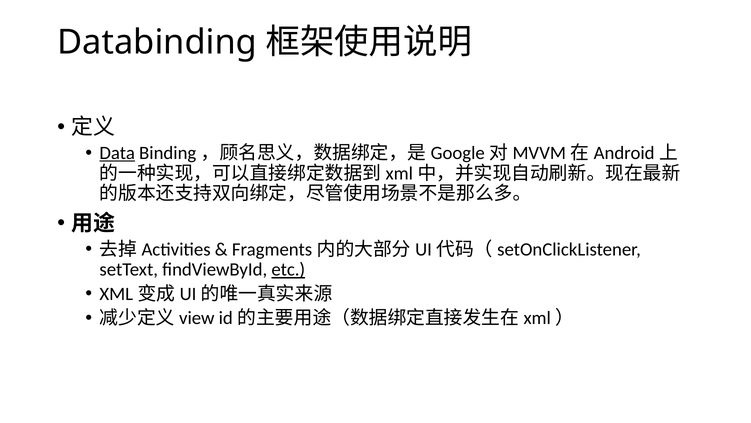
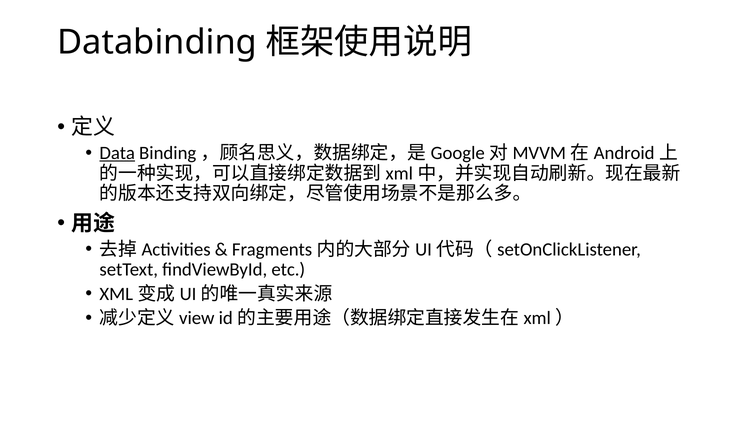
etc underline: present -> none
